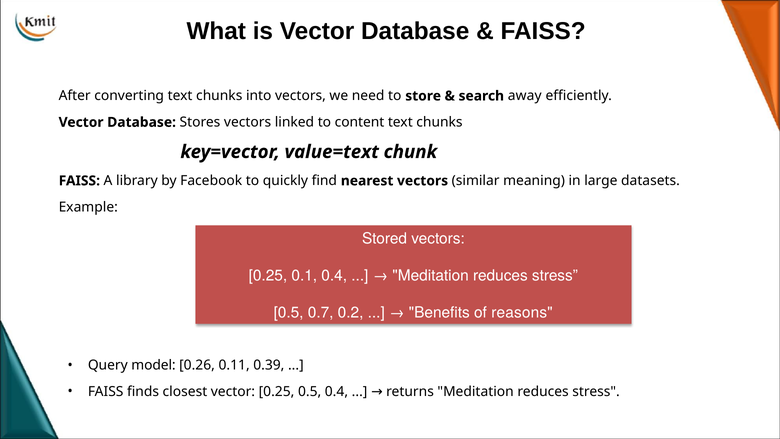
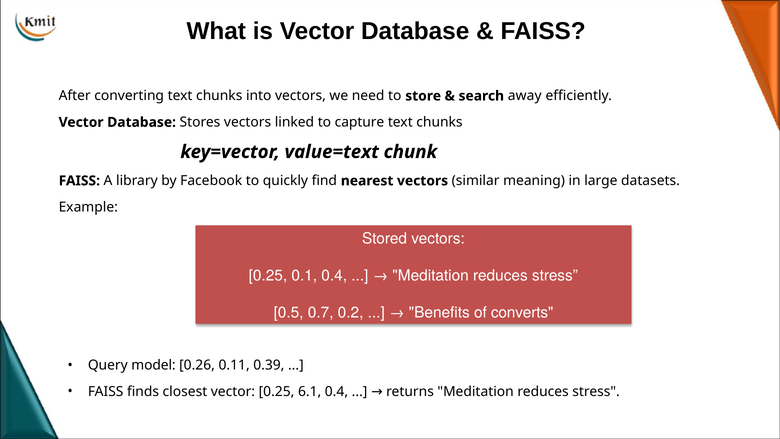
content: content -> capture
reasons: reasons -> converts
0.25 0.5: 0.5 -> 6.1
